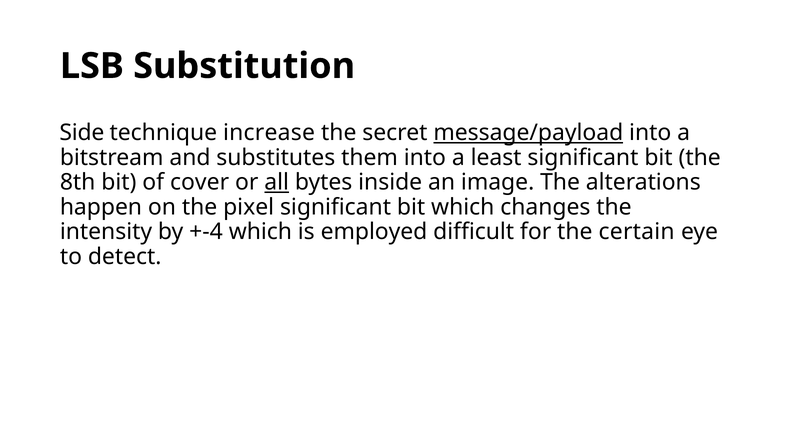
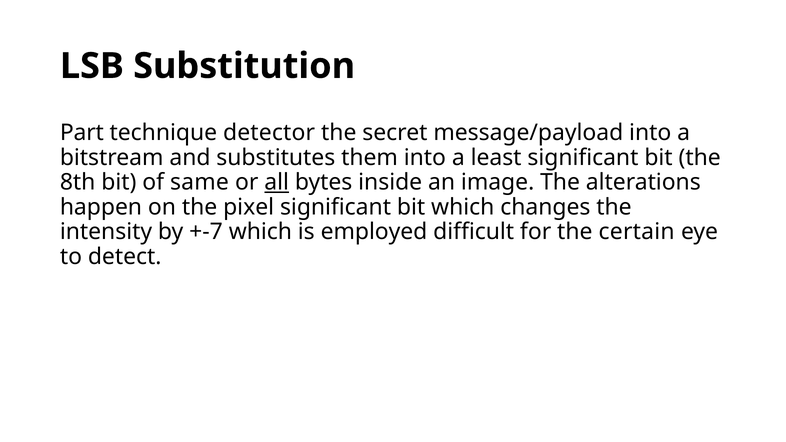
Side: Side -> Part
increase: increase -> detector
message/payload underline: present -> none
cover: cover -> same
+-4: +-4 -> +-7
